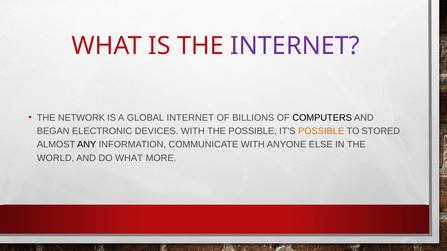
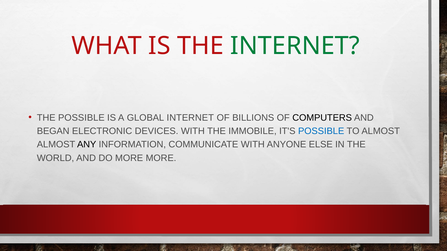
INTERNET at (295, 46) colour: purple -> green
THE NETWORK: NETWORK -> POSSIBLE
THE POSSIBLE: POSSIBLE -> IMMOBILE
POSSIBLE at (321, 131) colour: orange -> blue
TO STORED: STORED -> ALMOST
DO WHAT: WHAT -> MORE
